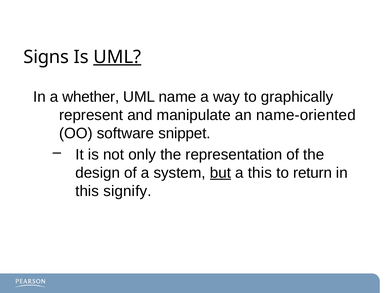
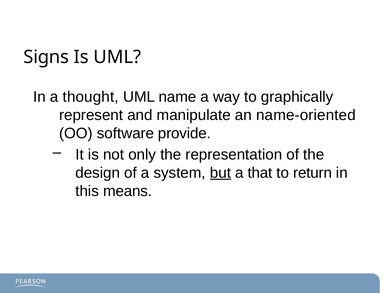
UML at (117, 57) underline: present -> none
whether: whether -> thought
snippet: snippet -> provide
a this: this -> that
signify: signify -> means
